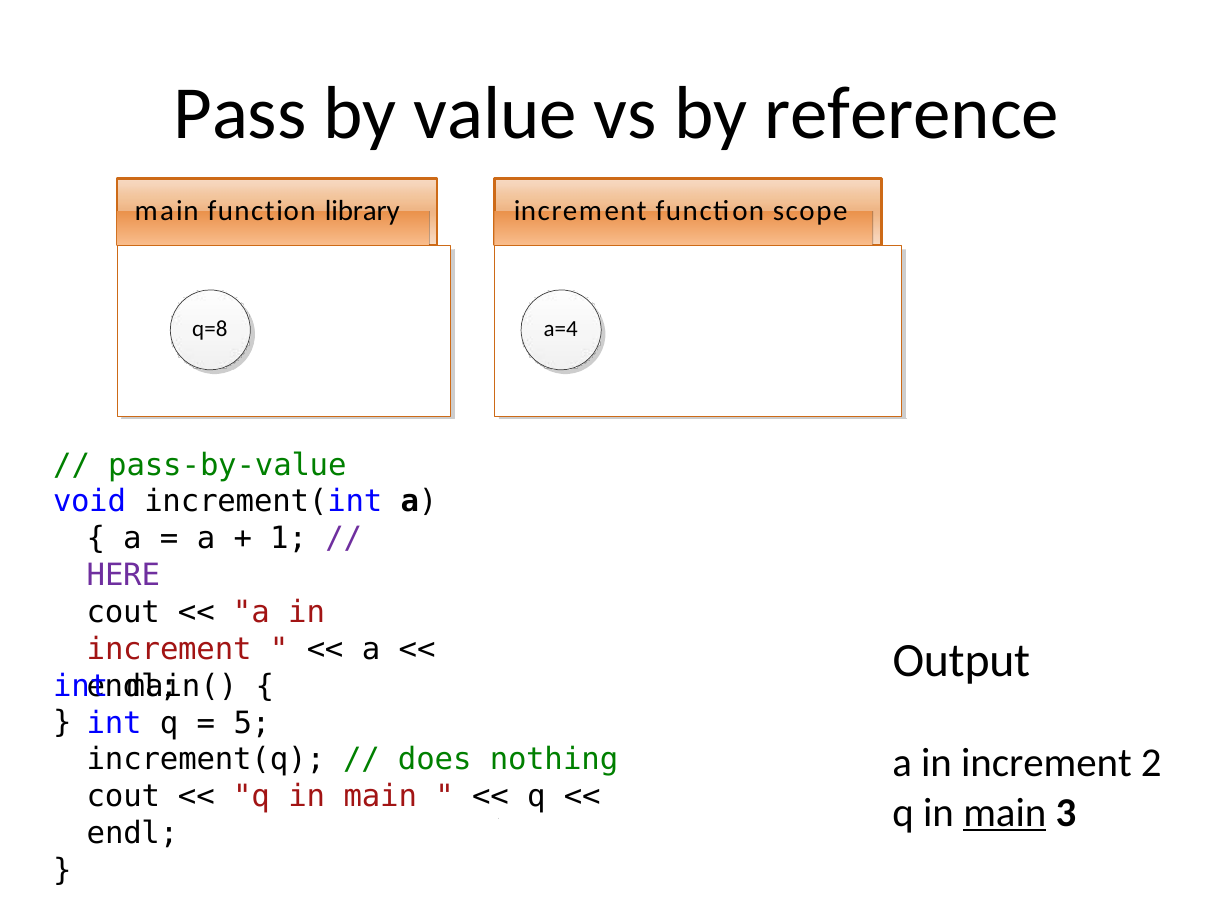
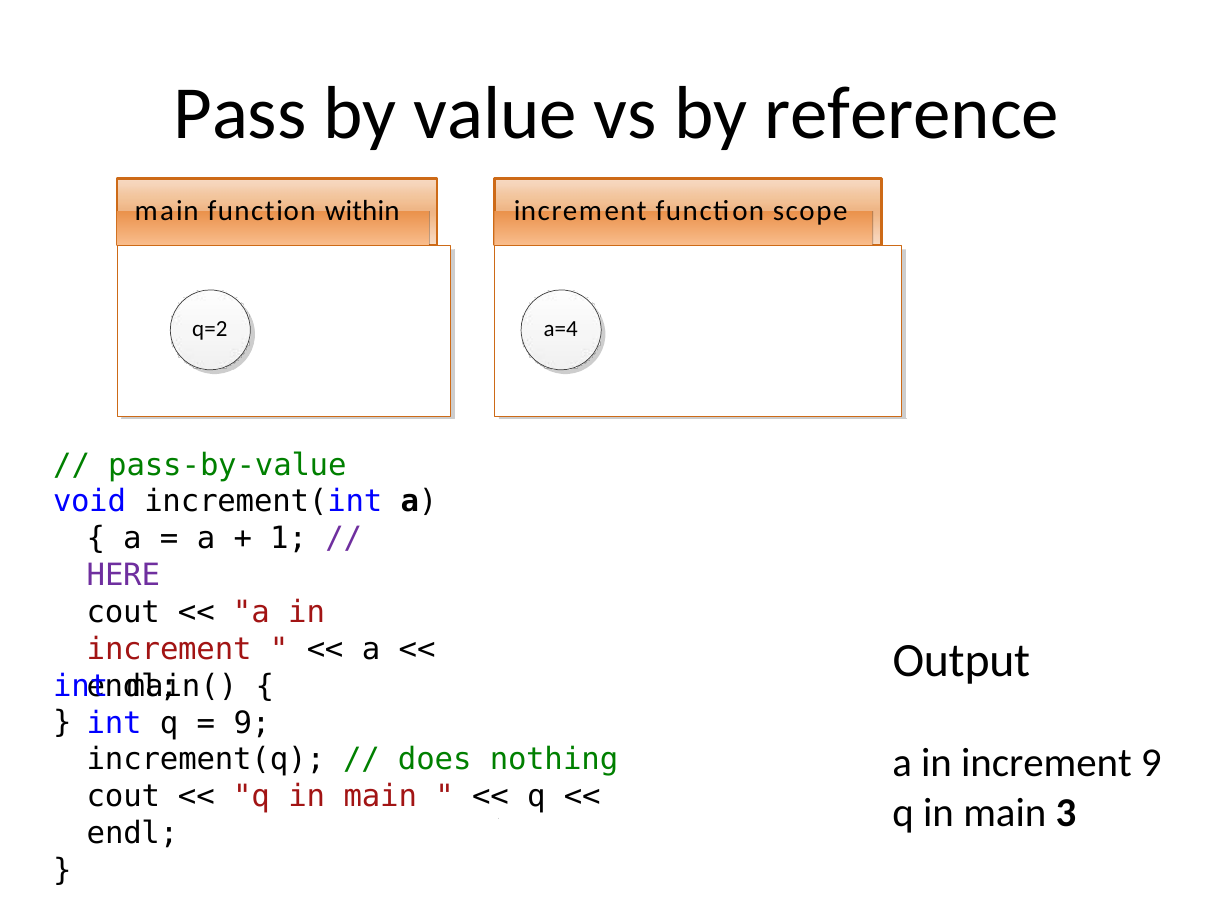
library: library -> within
q=8: q=8 -> q=2
5 at (252, 723): 5 -> 9
increment 2: 2 -> 9
main at (1005, 813) underline: present -> none
